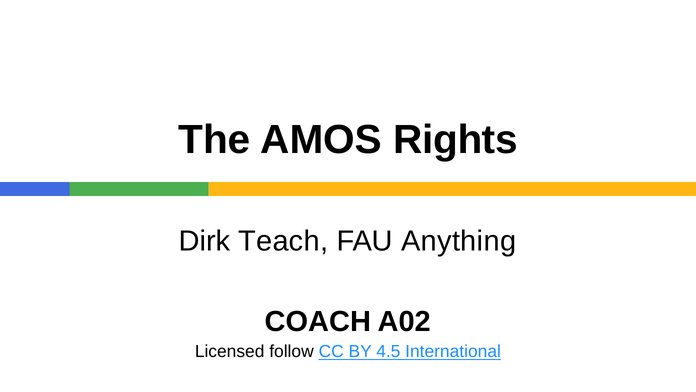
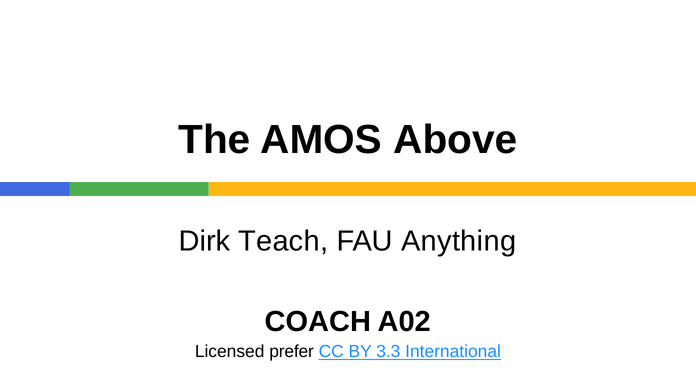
Rights: Rights -> Above
follow: follow -> prefer
4.5: 4.5 -> 3.3
